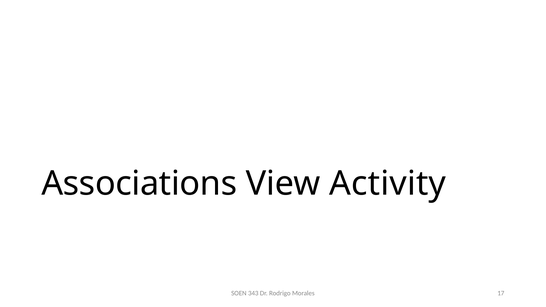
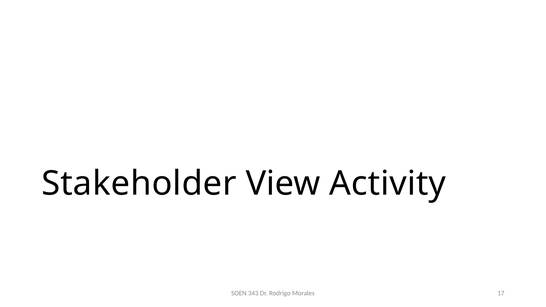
Associations: Associations -> Stakeholder
